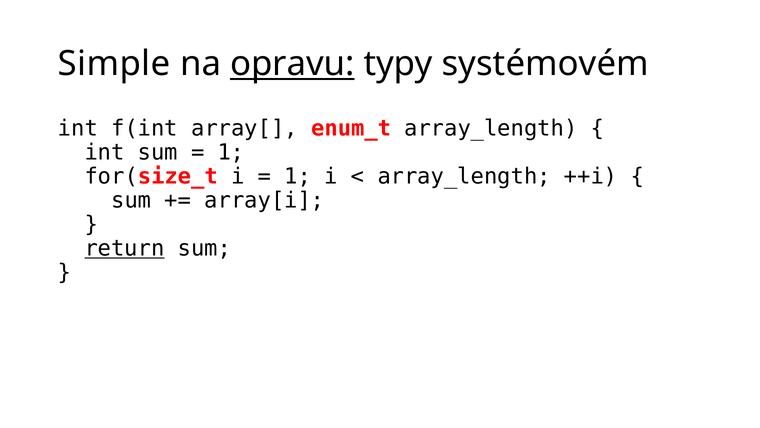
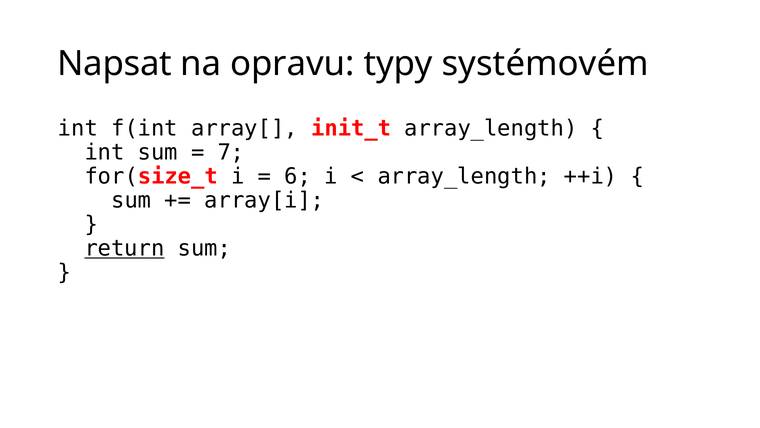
Simple: Simple -> Napsat
opravu underline: present -> none
enum_t: enum_t -> init_t
1 at (231, 152): 1 -> 7
1 at (298, 176): 1 -> 6
